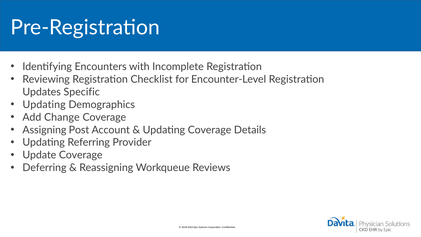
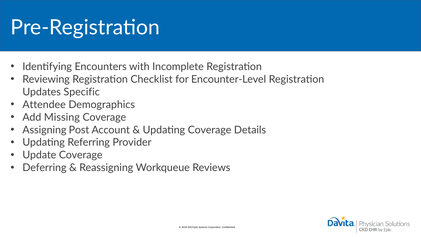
Updating at (44, 105): Updating -> Attendee
Change: Change -> Missing
